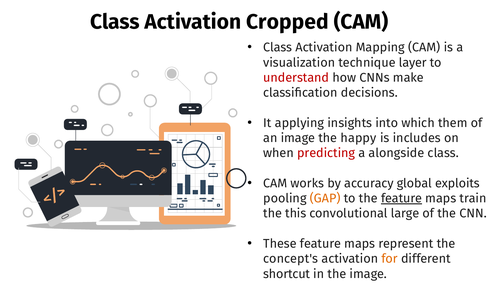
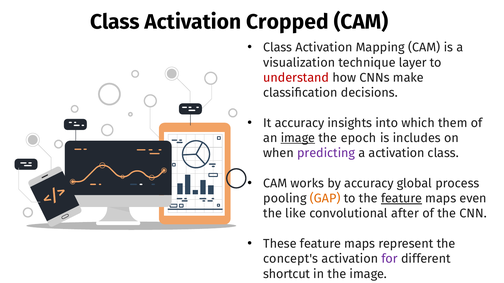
It applying: applying -> accuracy
image at (298, 138) underline: none -> present
happy: happy -> epoch
predicting colour: red -> purple
a alongside: alongside -> activation
exploits: exploits -> process
train: train -> even
this: this -> like
large: large -> after
for colour: orange -> purple
